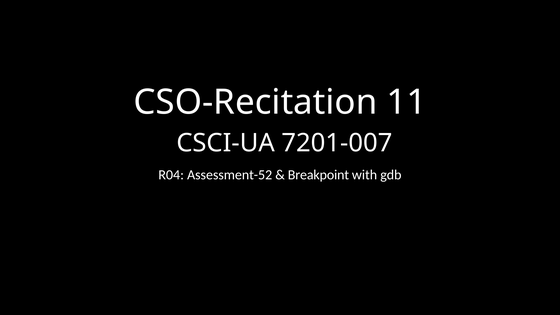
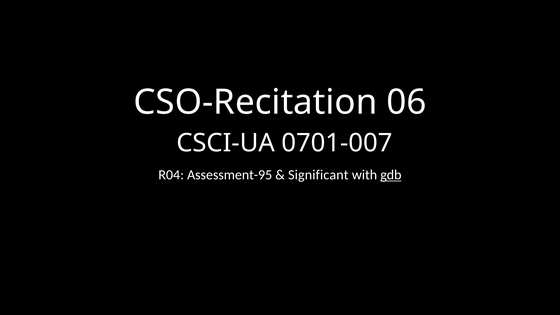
11: 11 -> 06
7201-007: 7201-007 -> 0701-007
Assessment-52: Assessment-52 -> Assessment-95
Breakpoint: Breakpoint -> Significant
gdb underline: none -> present
